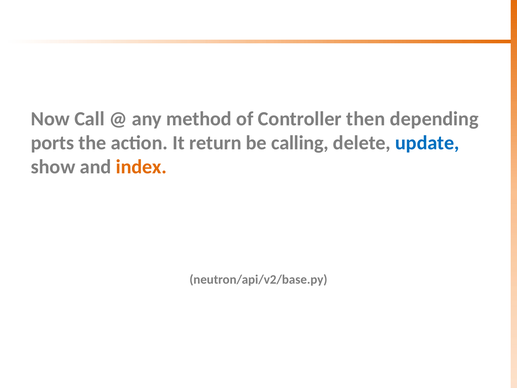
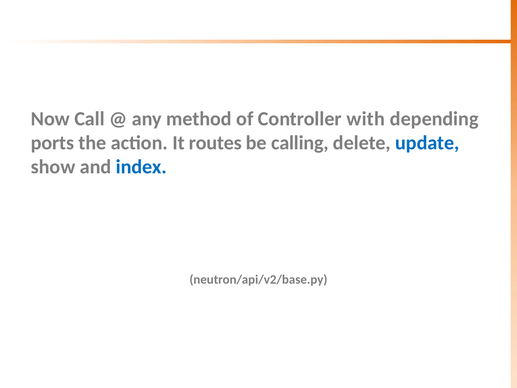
then: then -> with
return: return -> routes
index colour: orange -> blue
